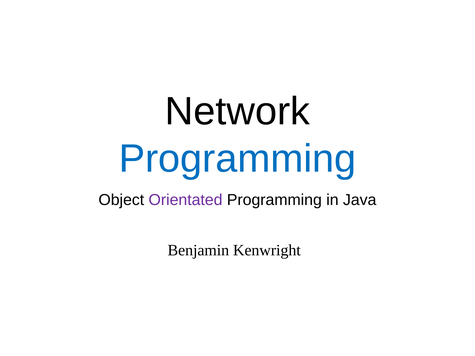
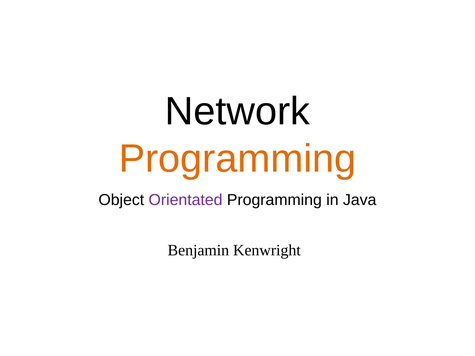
Programming at (237, 159) colour: blue -> orange
